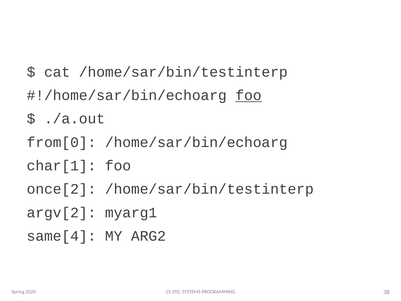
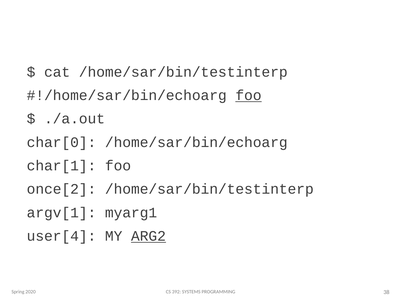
from[0: from[0 -> char[0
argv[2: argv[2 -> argv[1
same[4: same[4 -> user[4
ARG2 underline: none -> present
